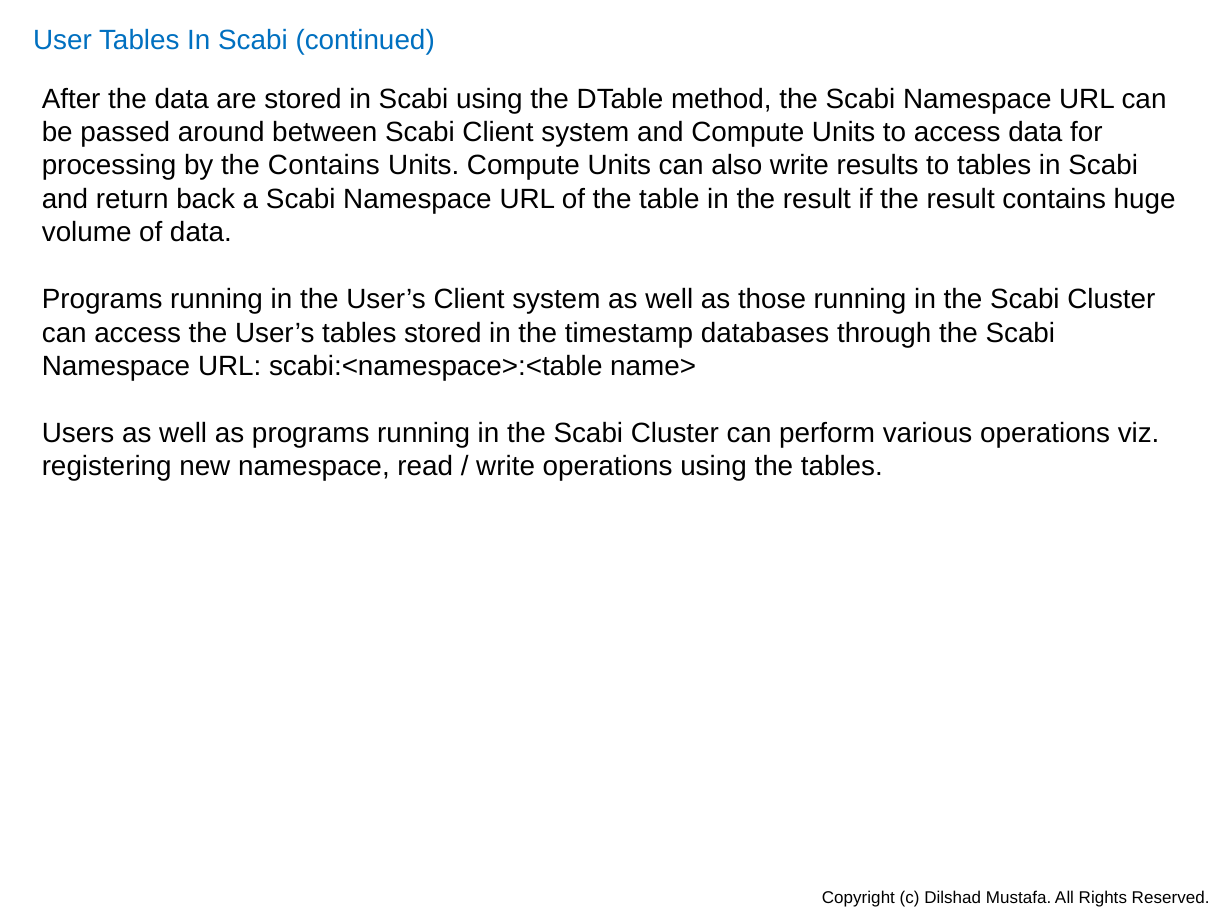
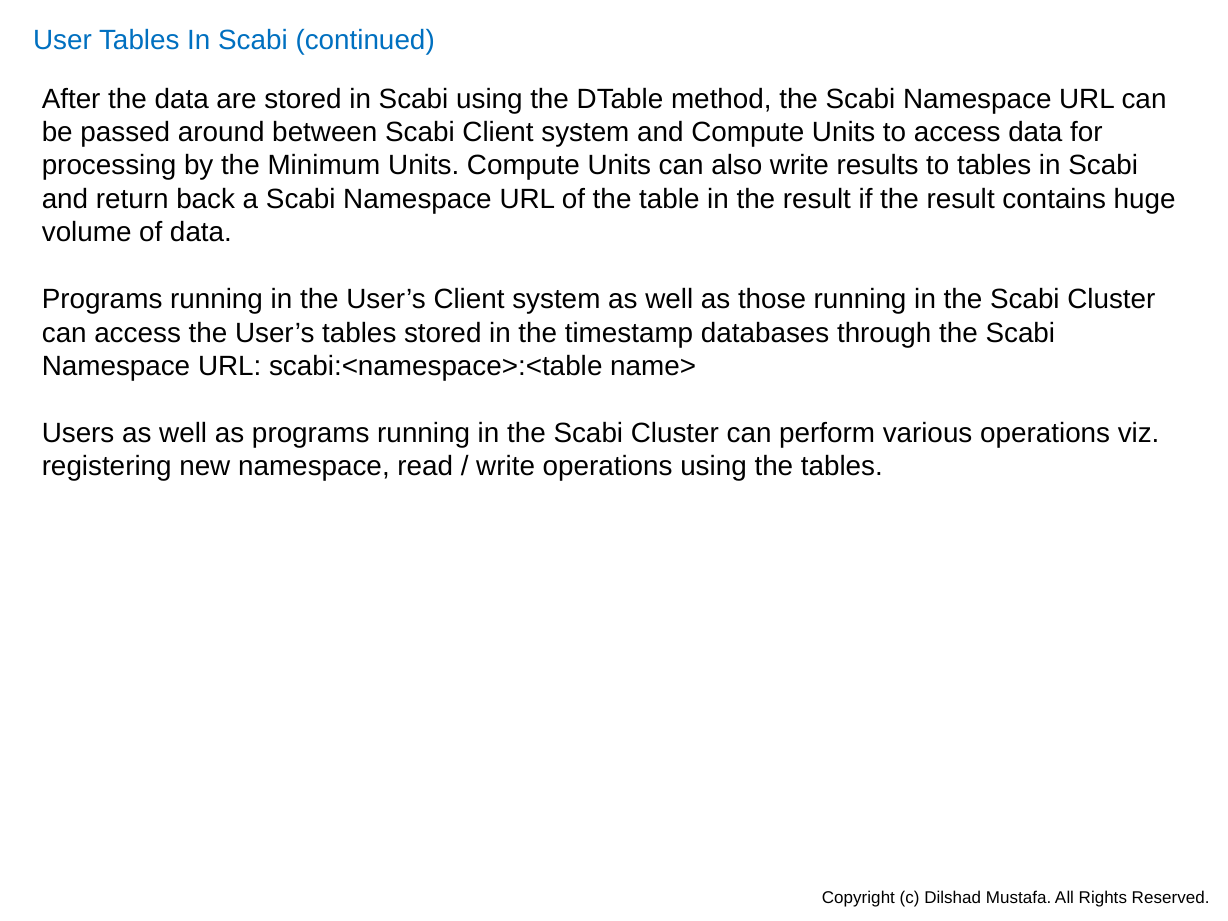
the Contains: Contains -> Minimum
